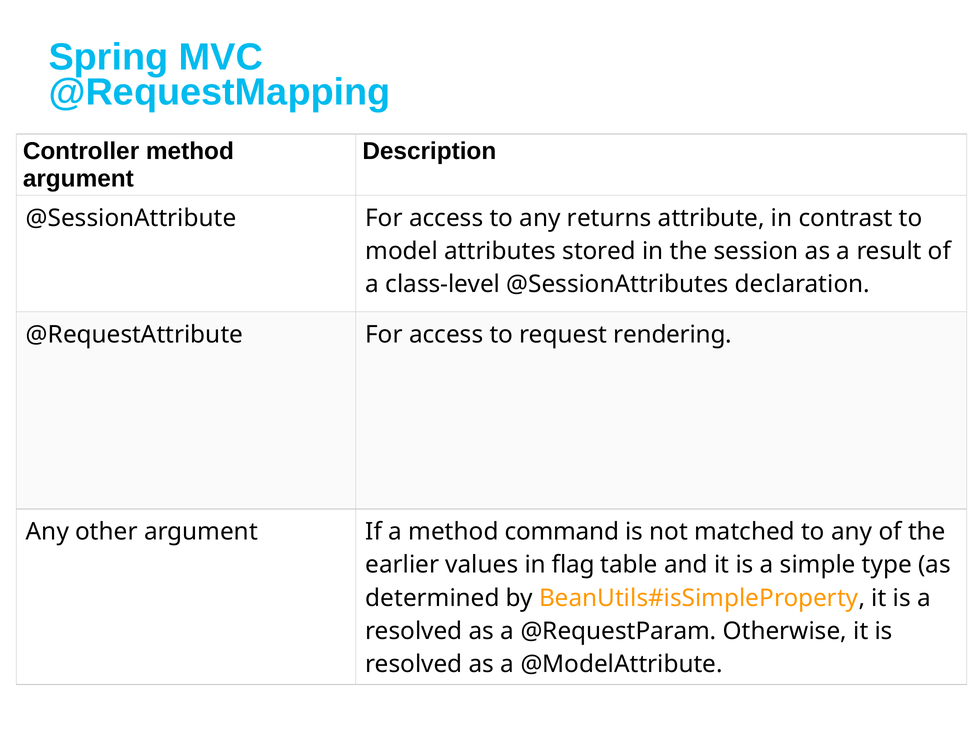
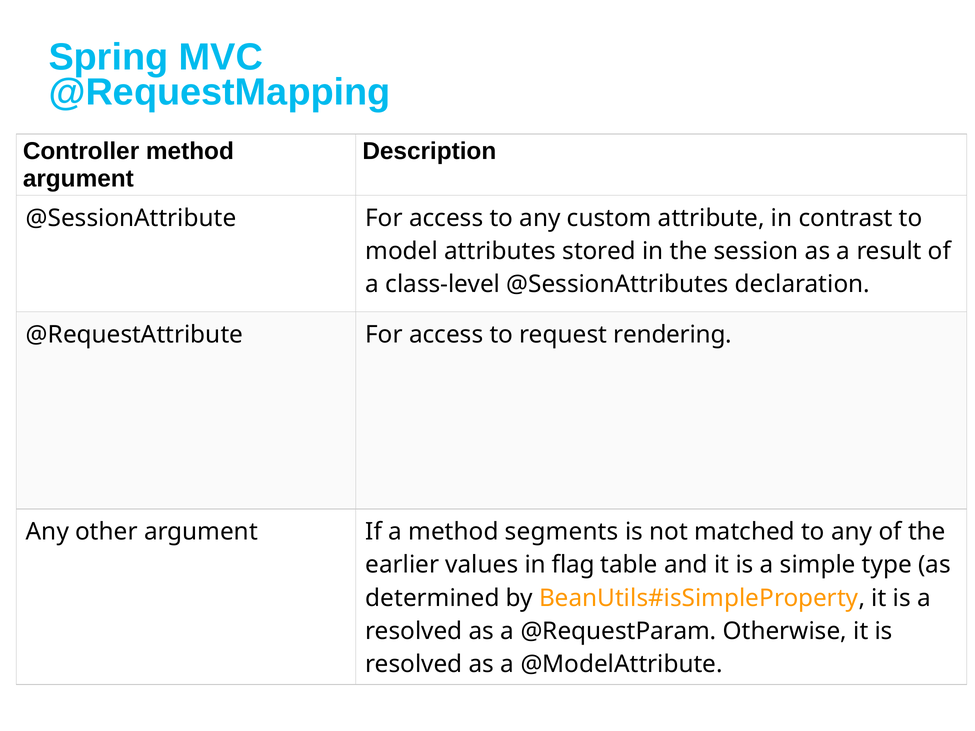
returns: returns -> custom
command: command -> segments
